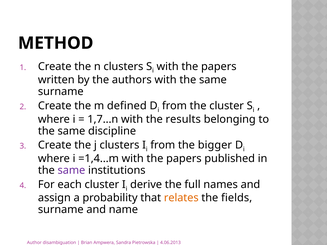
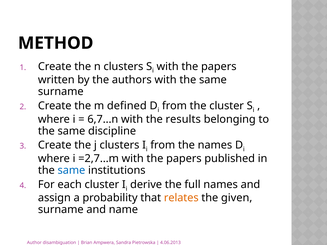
1,7...n: 1,7...n -> 6,7...n
the bigger: bigger -> names
=1,4...m: =1,4...m -> =2,7...m
same at (71, 170) colour: purple -> blue
fields: fields -> given
